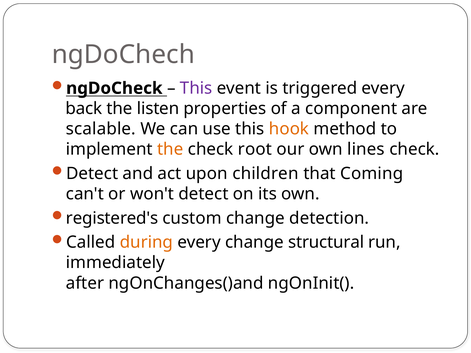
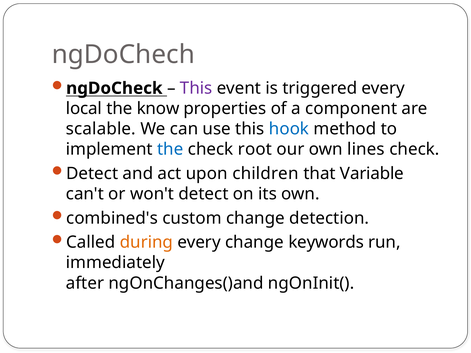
back: back -> local
listen: listen -> know
hook colour: orange -> blue
the at (170, 149) colour: orange -> blue
Coming: Coming -> Variable
registered's: registered's -> combined's
structural: structural -> keywords
